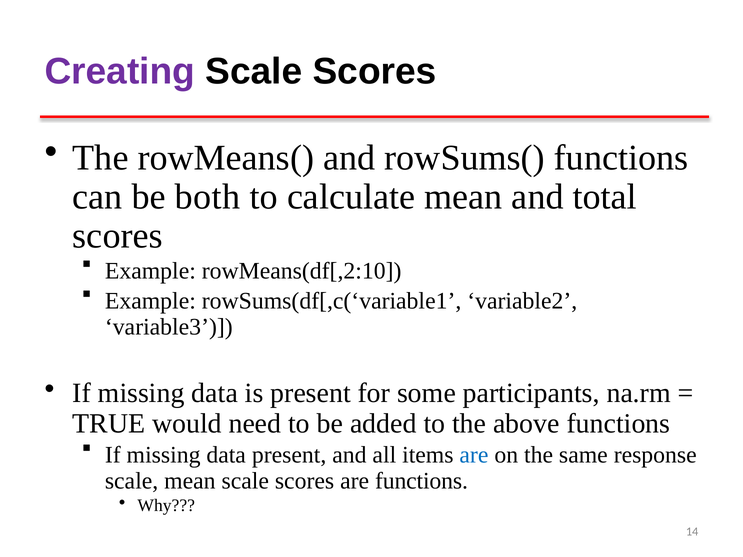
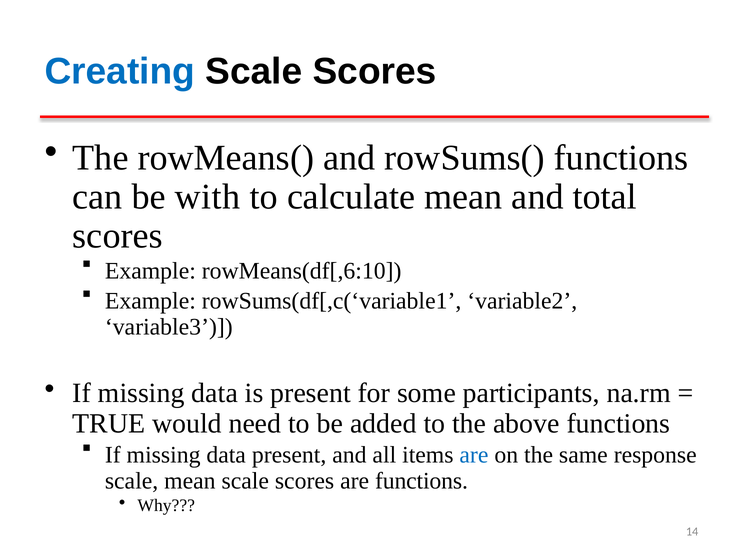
Creating colour: purple -> blue
both: both -> with
rowMeans(df[,2:10: rowMeans(df[,2:10 -> rowMeans(df[,6:10
